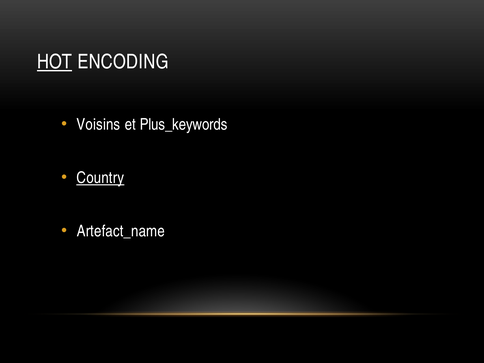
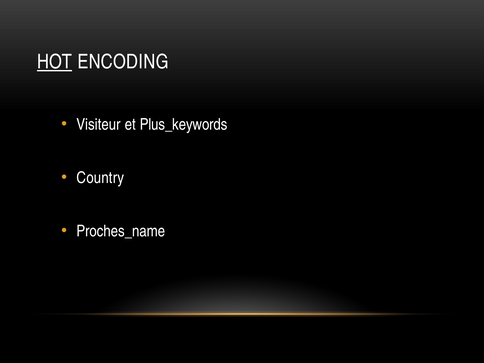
Voisins: Voisins -> Visiteur
Country underline: present -> none
Artefact_name: Artefact_name -> Proches_name
